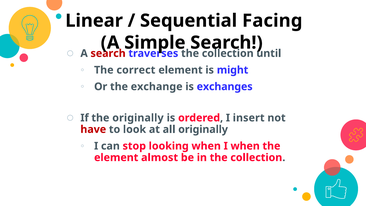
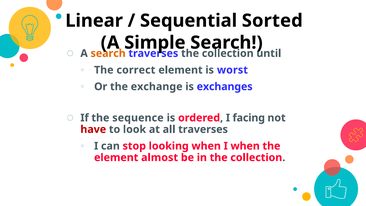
Facing: Facing -> Sorted
search at (108, 53) colour: red -> orange
might: might -> worst
the originally: originally -> sequence
insert: insert -> facing
all originally: originally -> traverses
